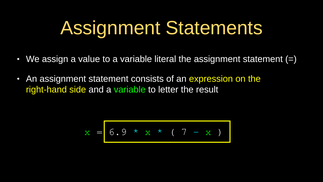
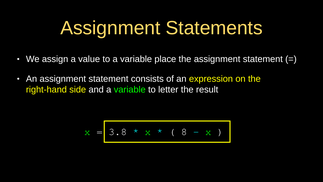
literal: literal -> place
6.9: 6.9 -> 3.8
7: 7 -> 8
